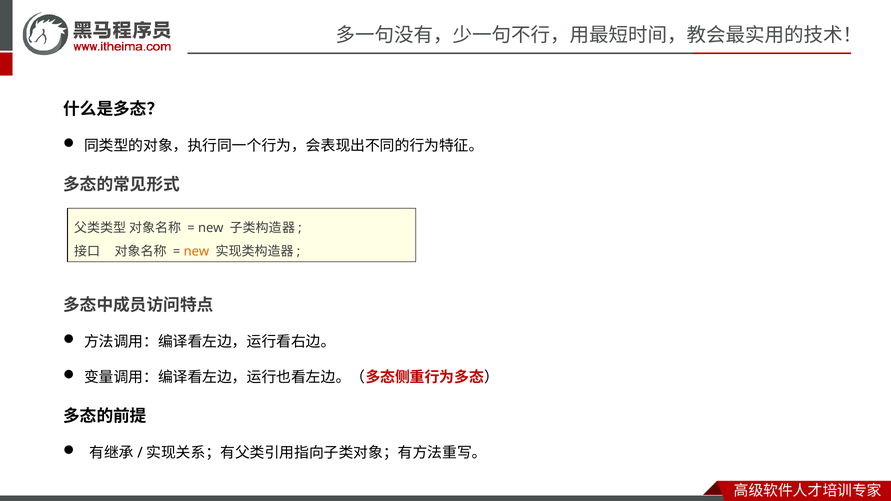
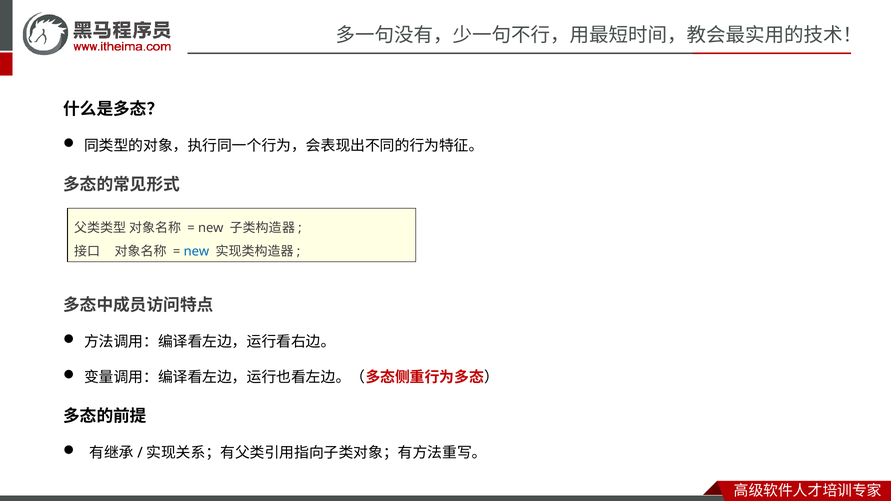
new at (196, 252) colour: orange -> blue
